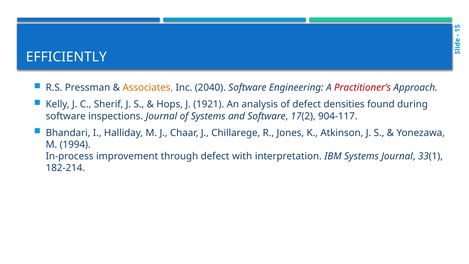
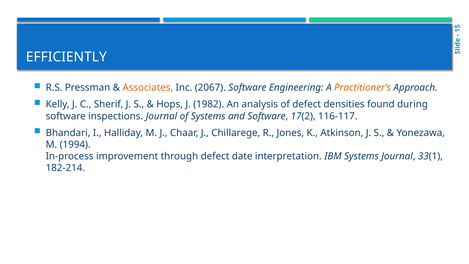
2040: 2040 -> 2067
Practitioner’s colour: red -> orange
1921: 1921 -> 1982
904-117: 904-117 -> 116-117
with: with -> date
